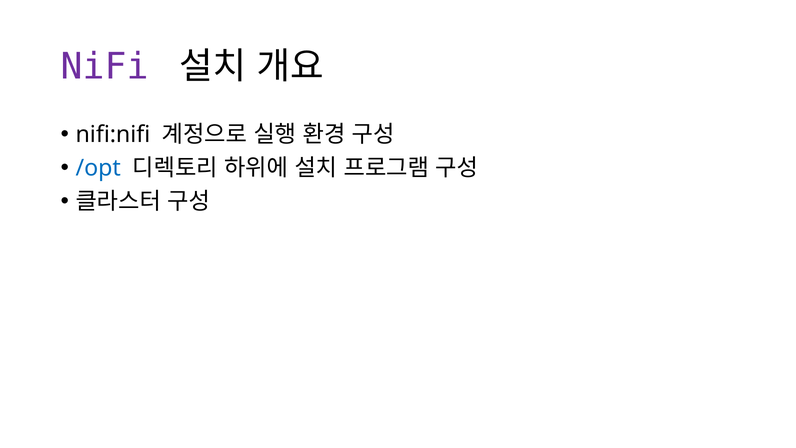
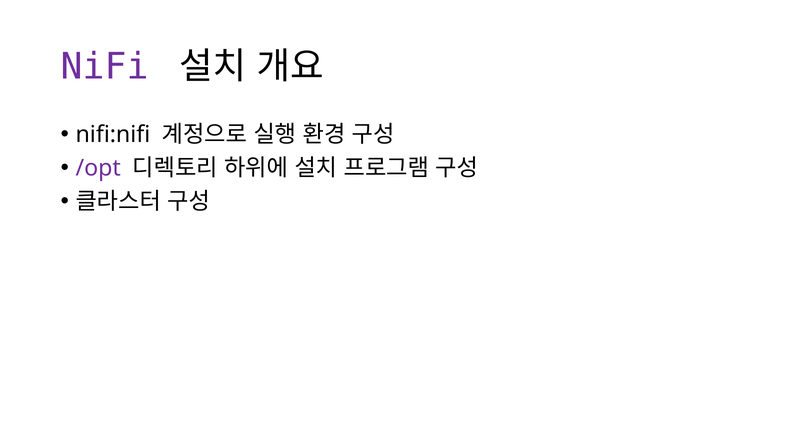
/opt colour: blue -> purple
